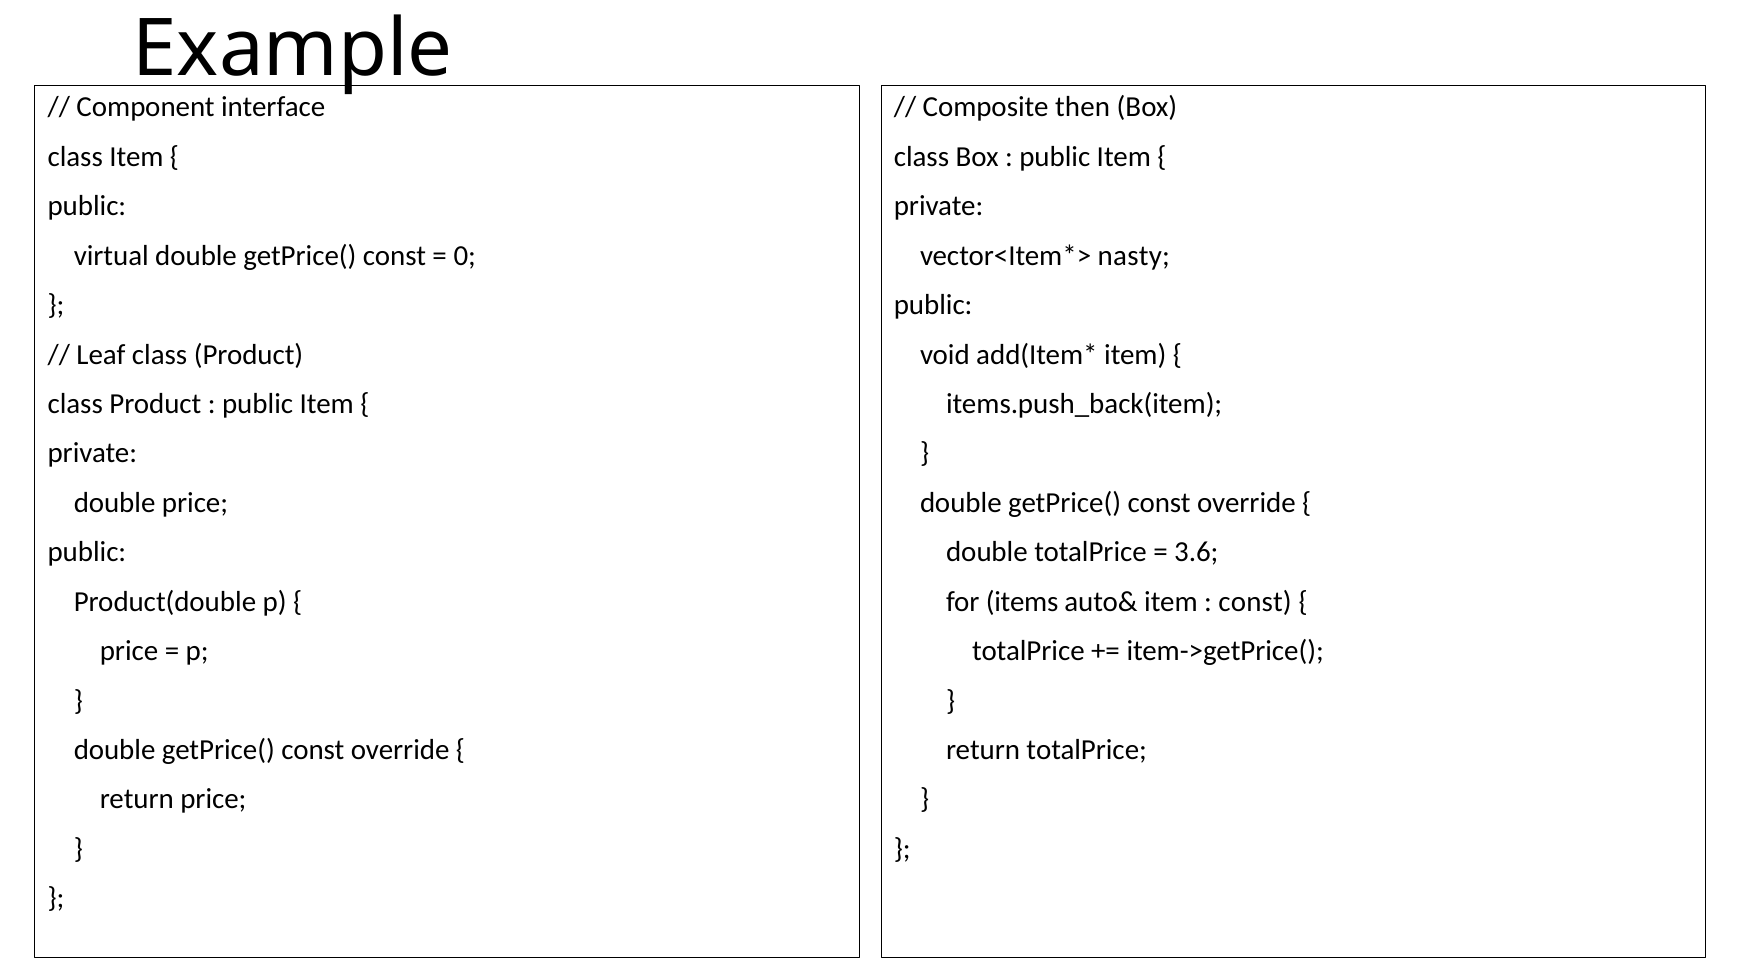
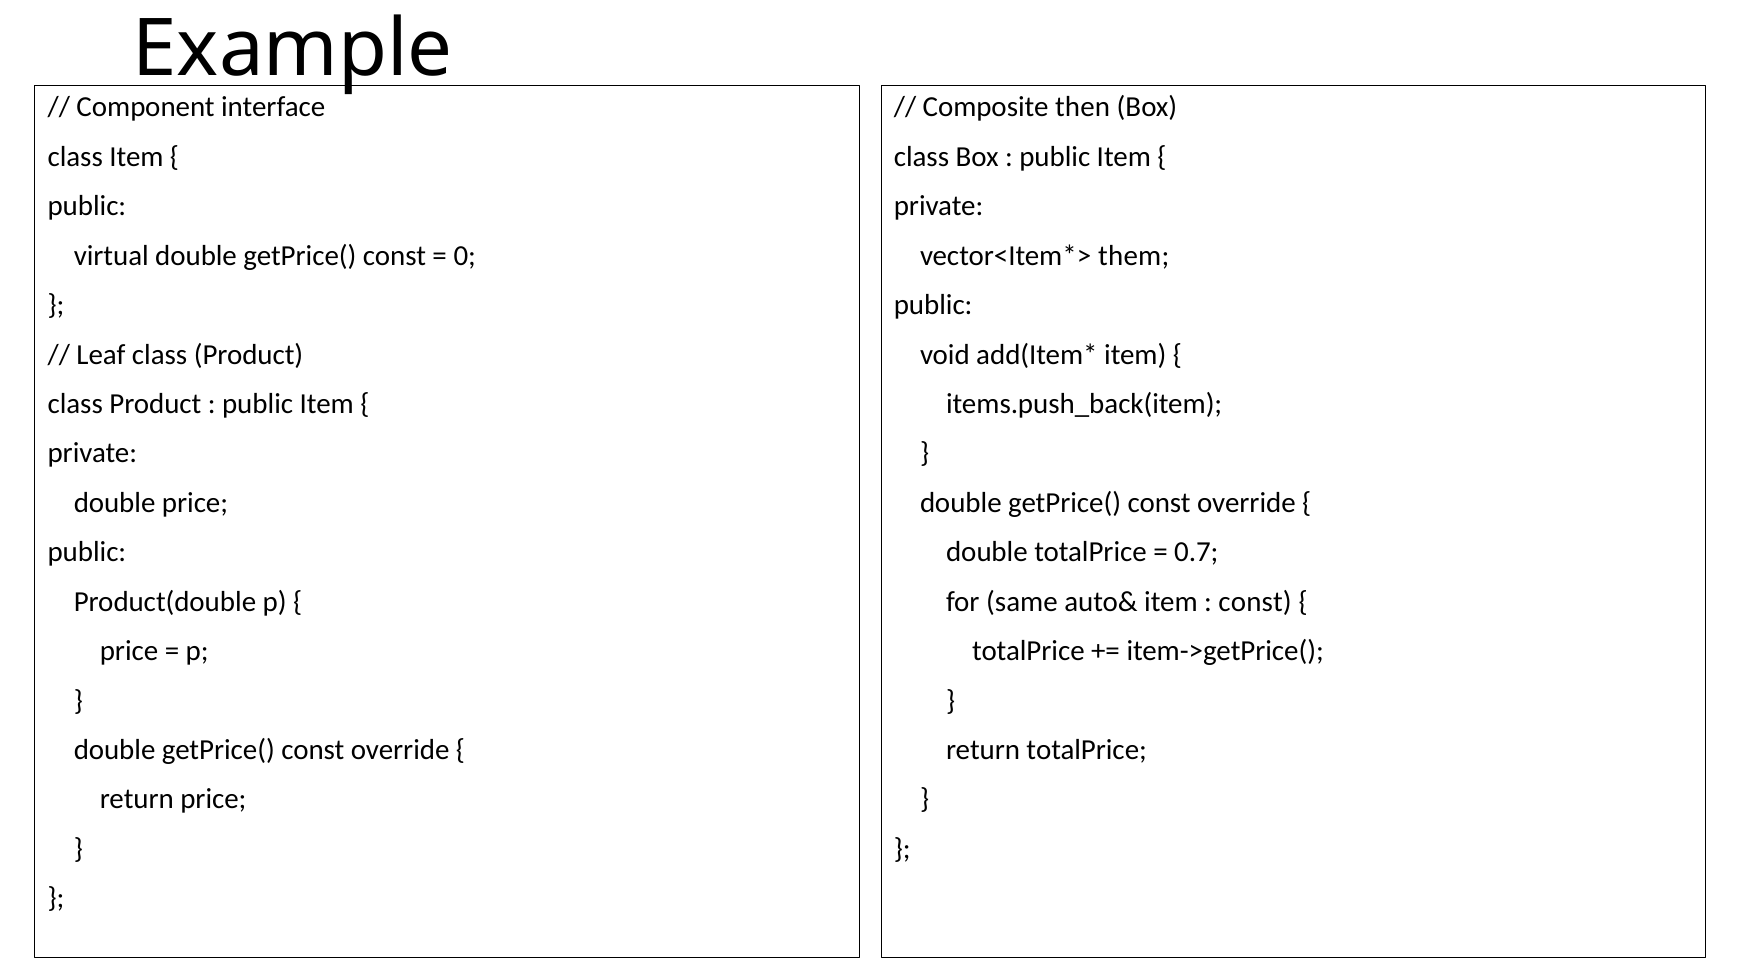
nasty: nasty -> them
3.6: 3.6 -> 0.7
items: items -> same
